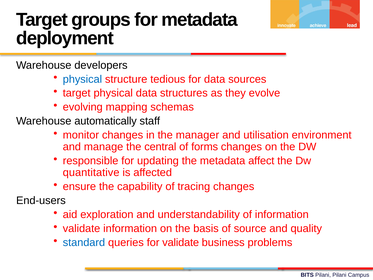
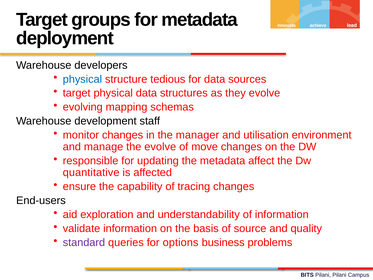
automatically: automatically -> development
the central: central -> evolve
forms: forms -> move
standard colour: blue -> purple
for validate: validate -> options
